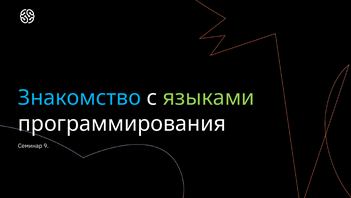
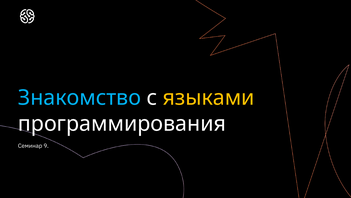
языками colour: light green -> yellow
